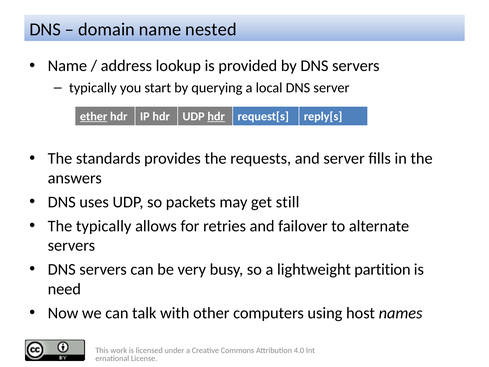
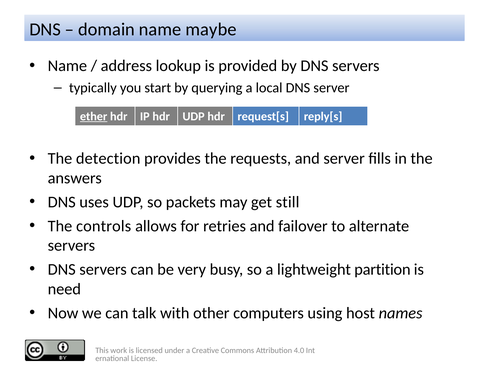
nested: nested -> maybe
hdr at (216, 116) underline: present -> none
standards: standards -> detection
The typically: typically -> controls
